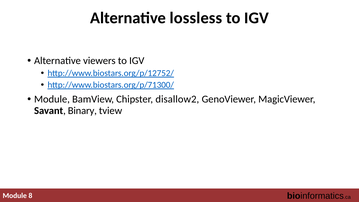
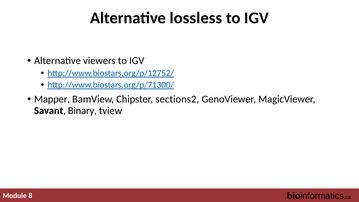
Module at (52, 99): Module -> Mapper
disallow2: disallow2 -> sections2
